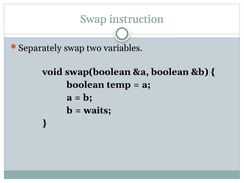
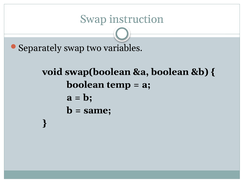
waits: waits -> same
